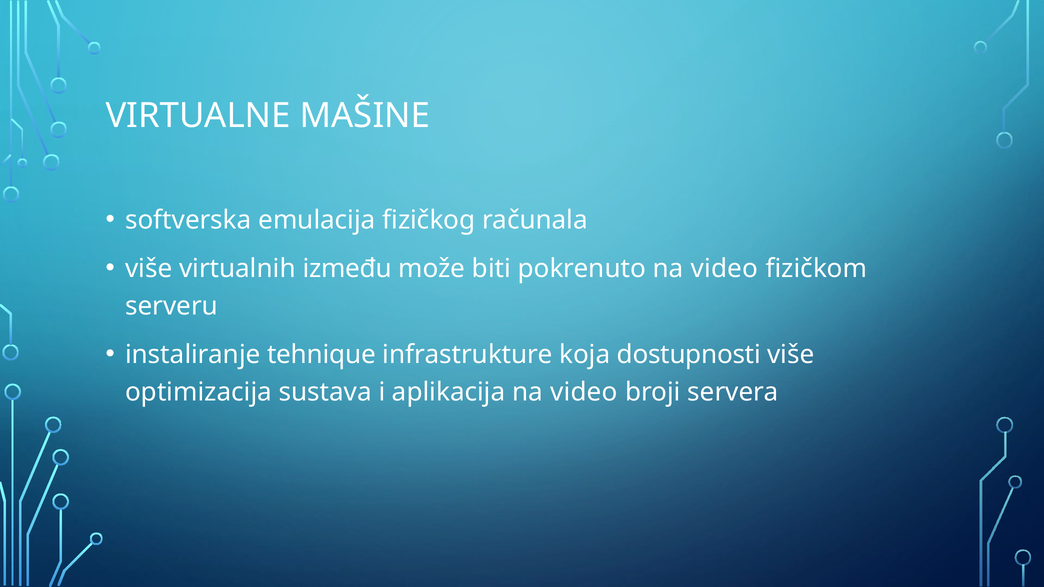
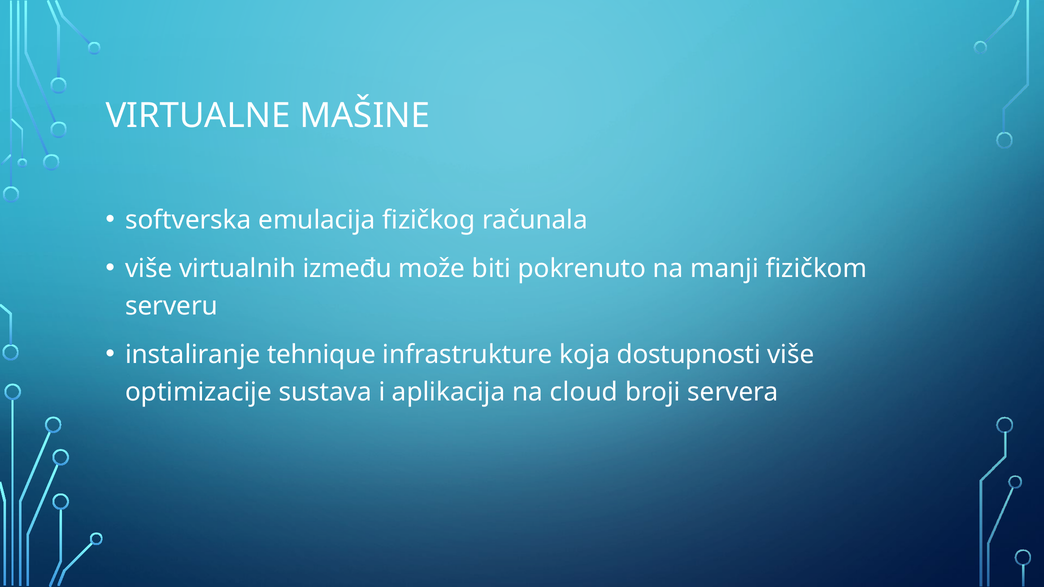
pokrenuto na video: video -> manji
optimizacija: optimizacija -> optimizacije
aplikacija na video: video -> cloud
